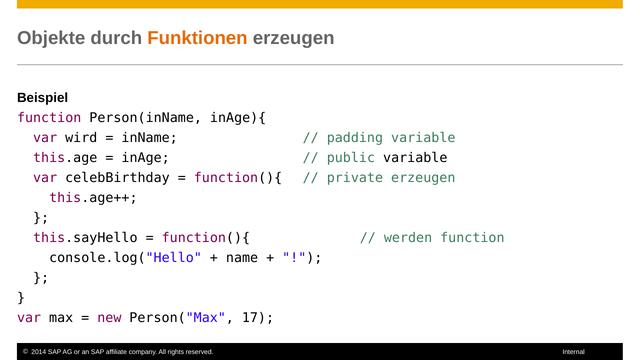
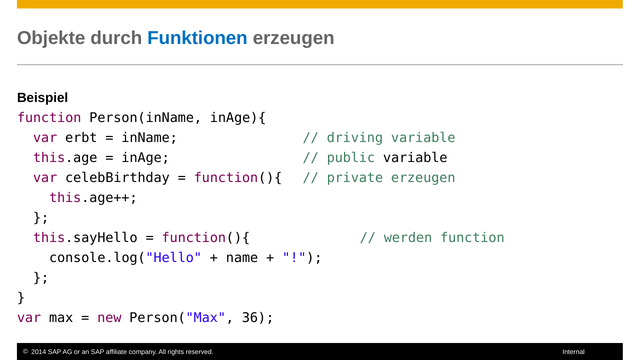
Funktionen colour: orange -> blue
wird: wird -> erbt
padding: padding -> driving
17: 17 -> 36
